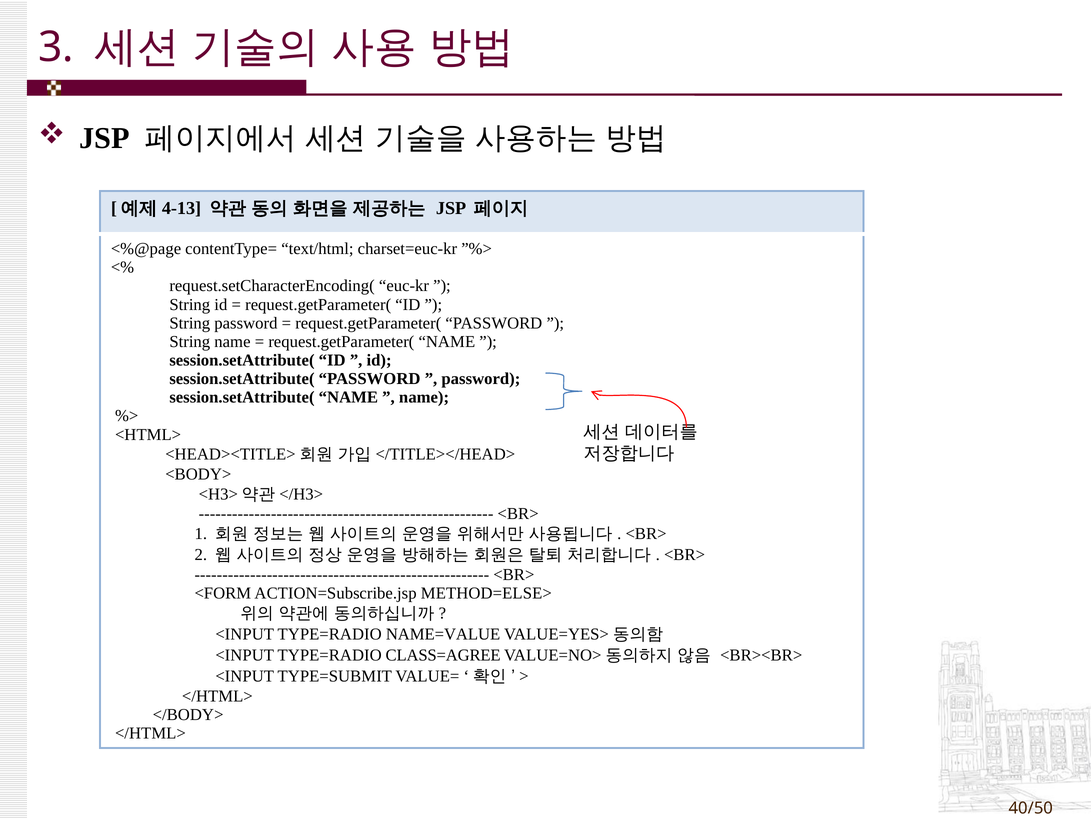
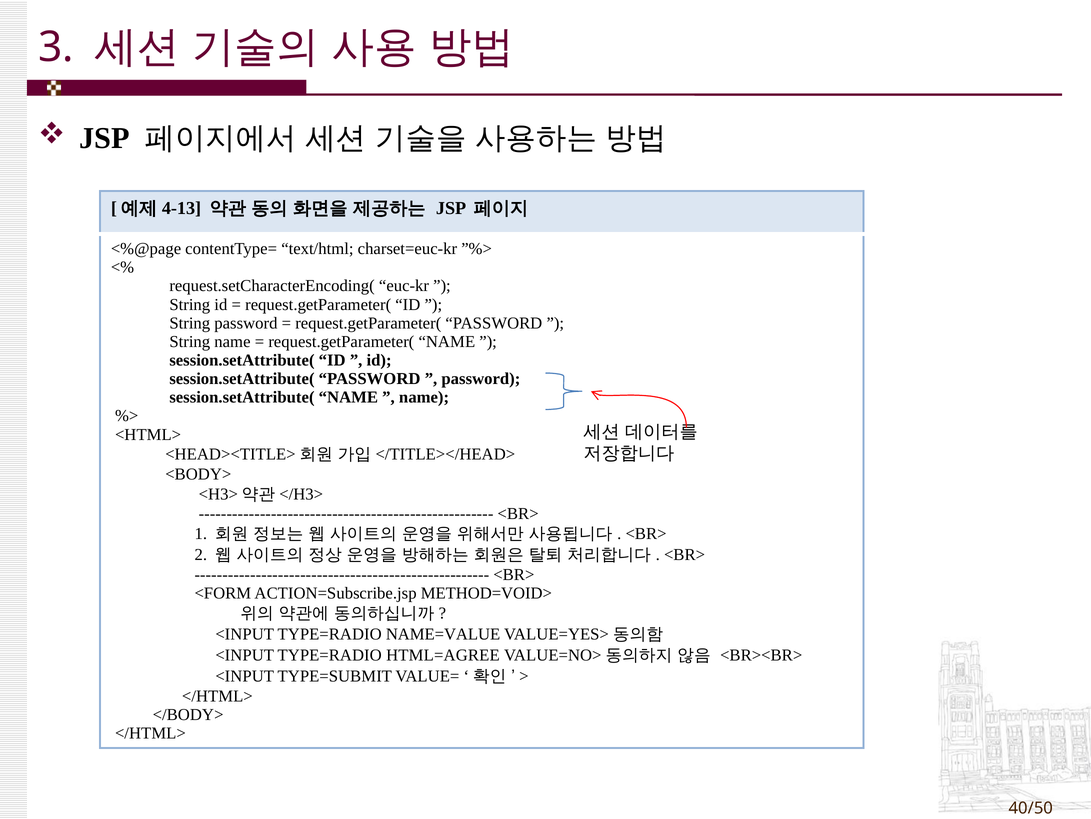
METHOD=ELSE>: METHOD=ELSE> -> METHOD=VOID>
CLASS=AGREE: CLASS=AGREE -> HTML=AGREE
